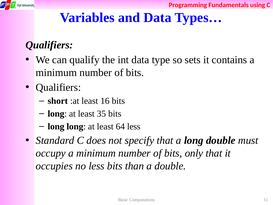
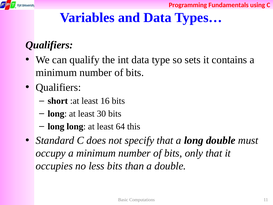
35: 35 -> 30
64 less: less -> this
